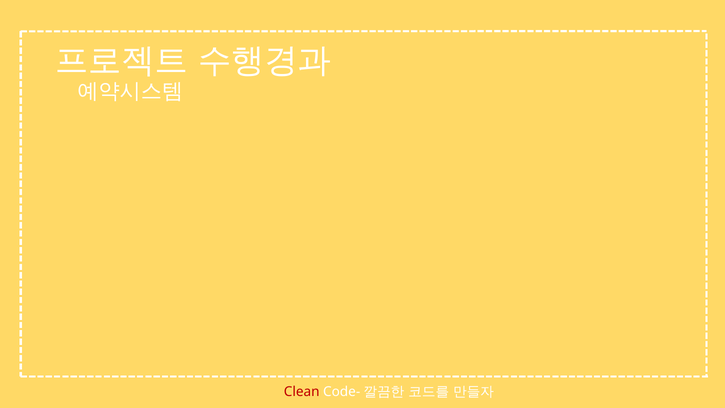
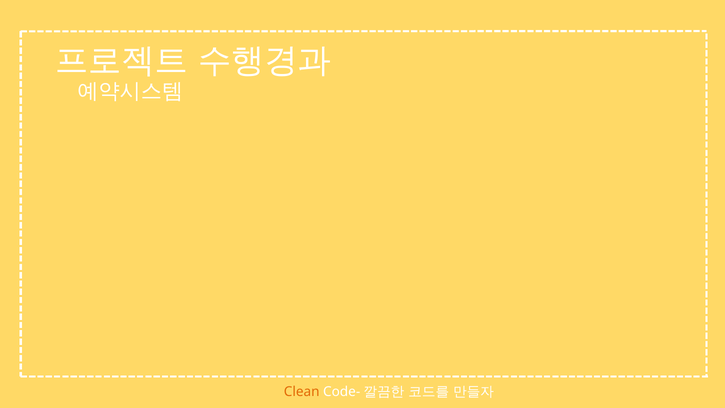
Clean colour: red -> orange
